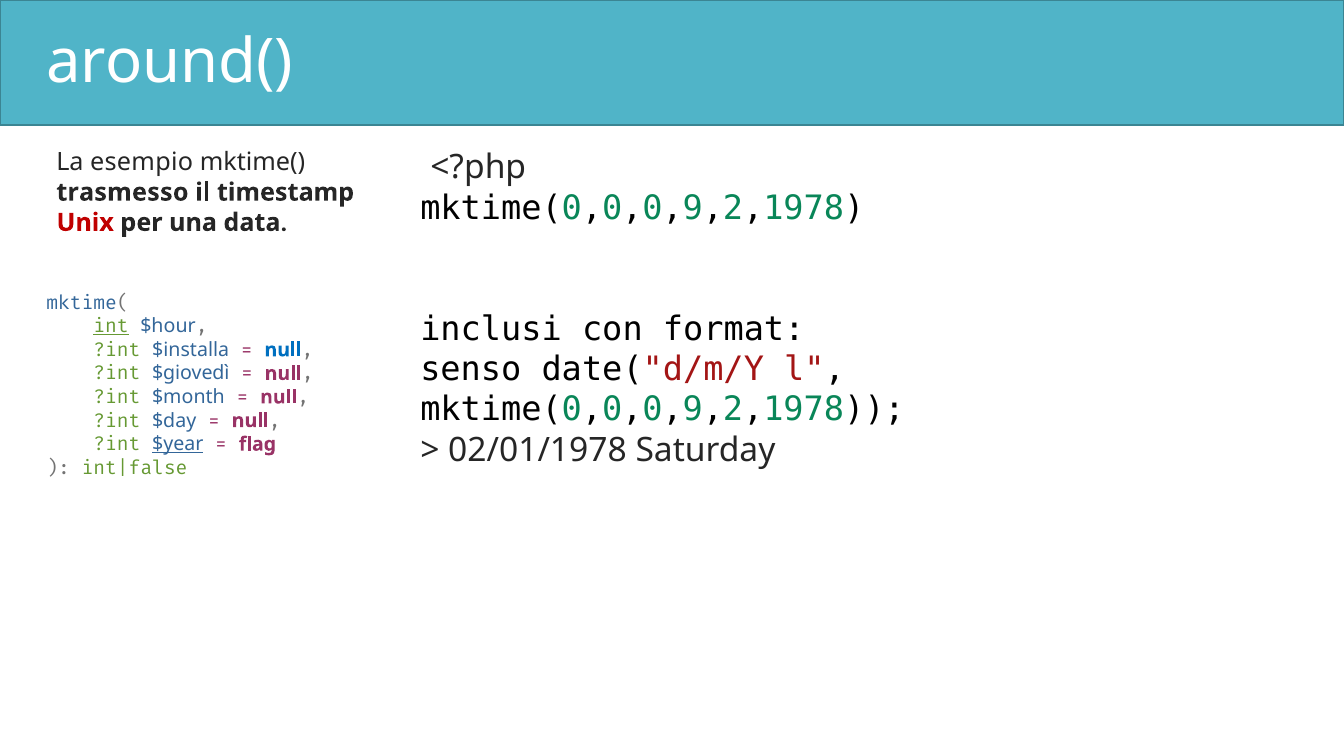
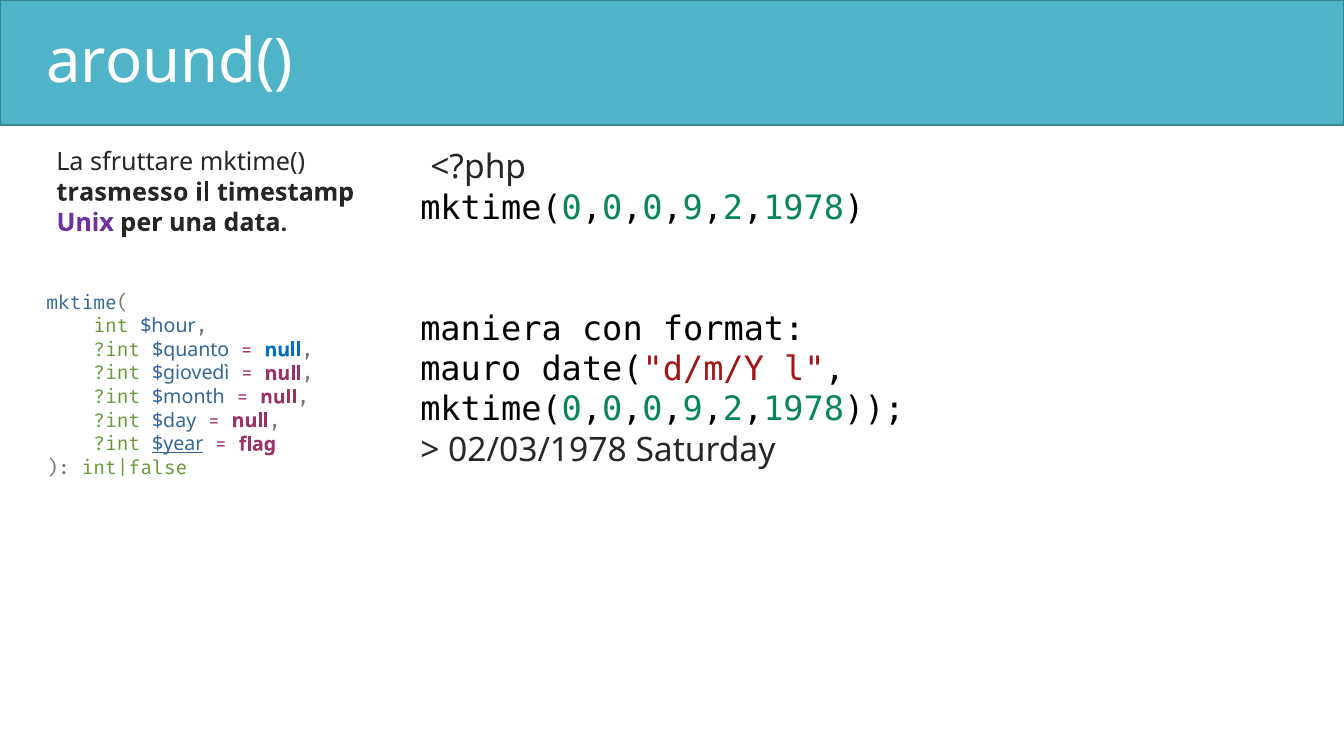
esempio: esempio -> sfruttare
Unix colour: red -> purple
inclusi: inclusi -> maniera
int underline: present -> none
$installa: $installa -> $quanto
senso: senso -> mauro
02/01/1978: 02/01/1978 -> 02/03/1978
